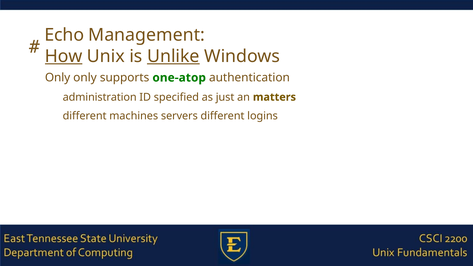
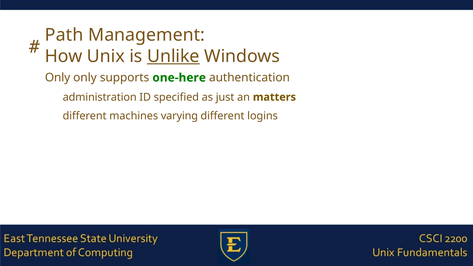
Echo: Echo -> Path
How underline: present -> none
one-atop: one-atop -> one-here
servers: servers -> varying
